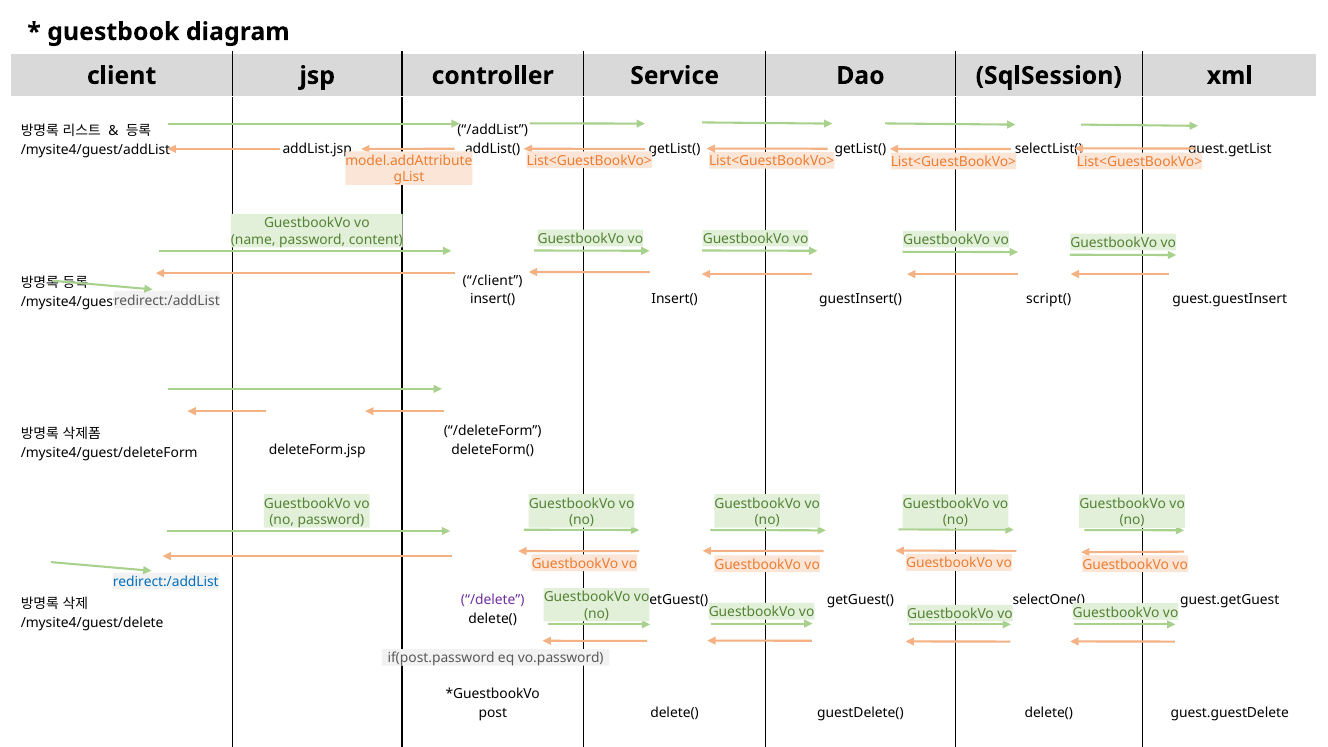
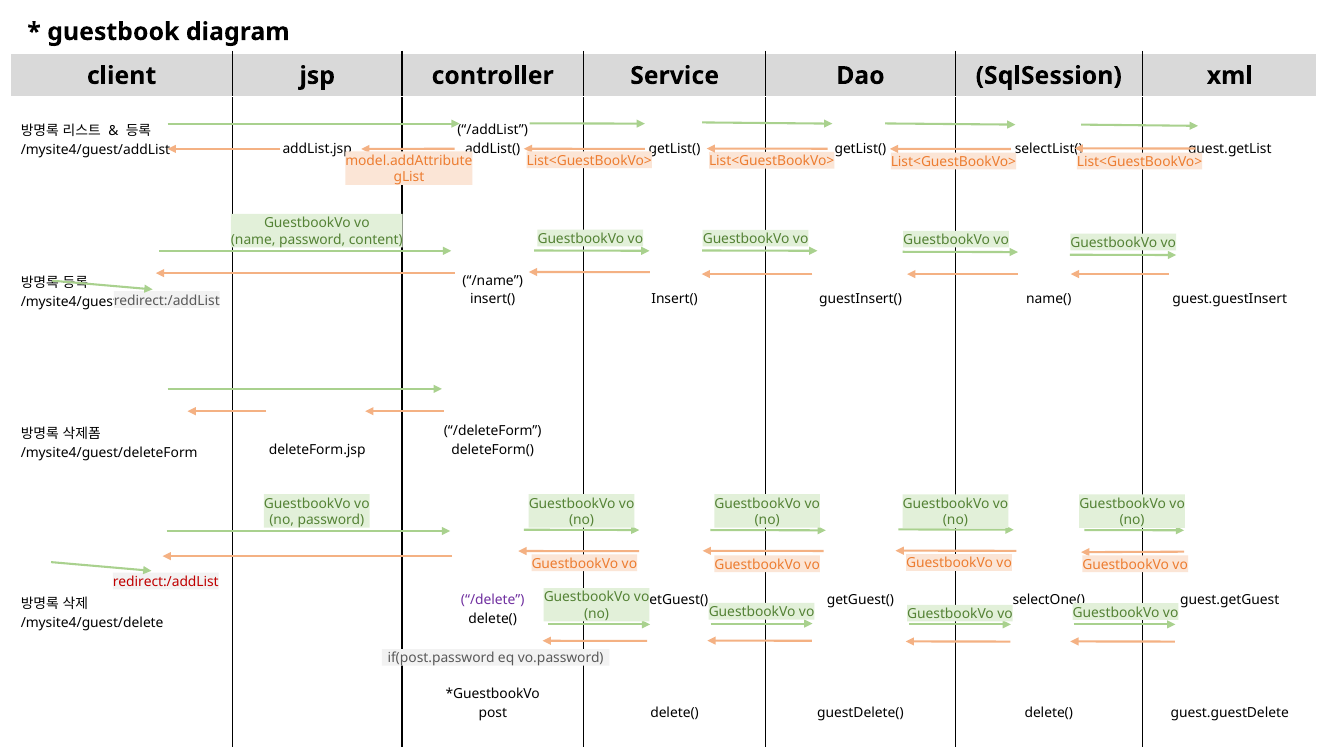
/client: /client -> /name
script(: script( -> name(
redirect:/addList at (166, 582) colour: blue -> red
